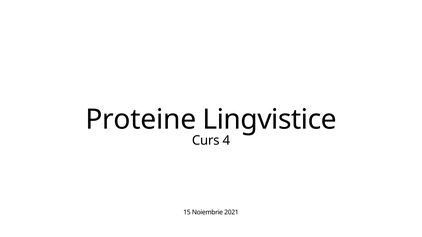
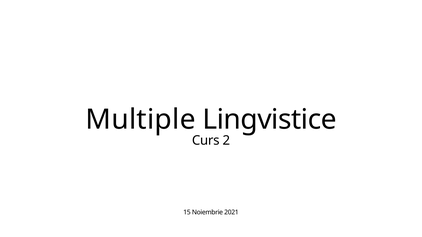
Proteine: Proteine -> Multiple
4: 4 -> 2
